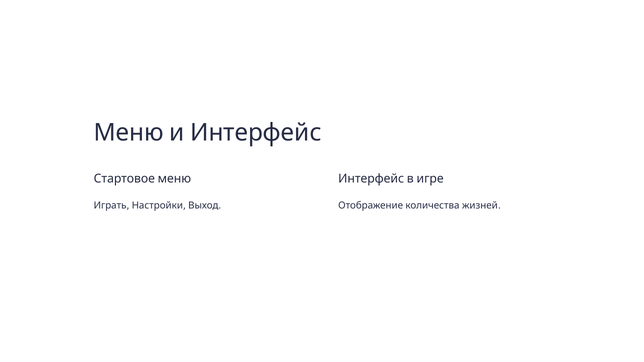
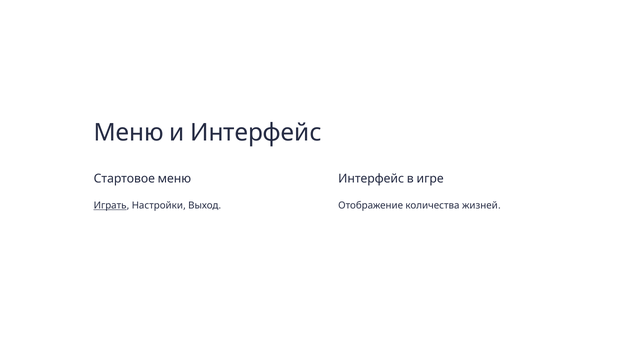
Играть underline: none -> present
